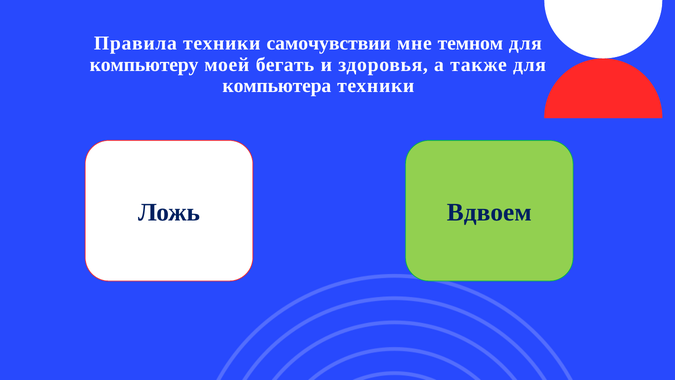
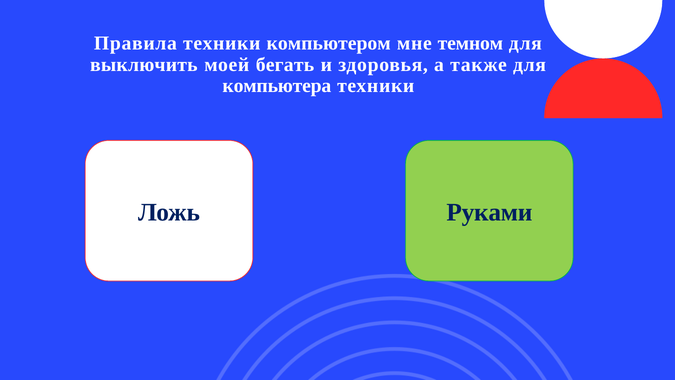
самочувствии: самочувствии -> компьютером
компьютеру: компьютеру -> выключить
Вдвоем: Вдвоем -> Руками
